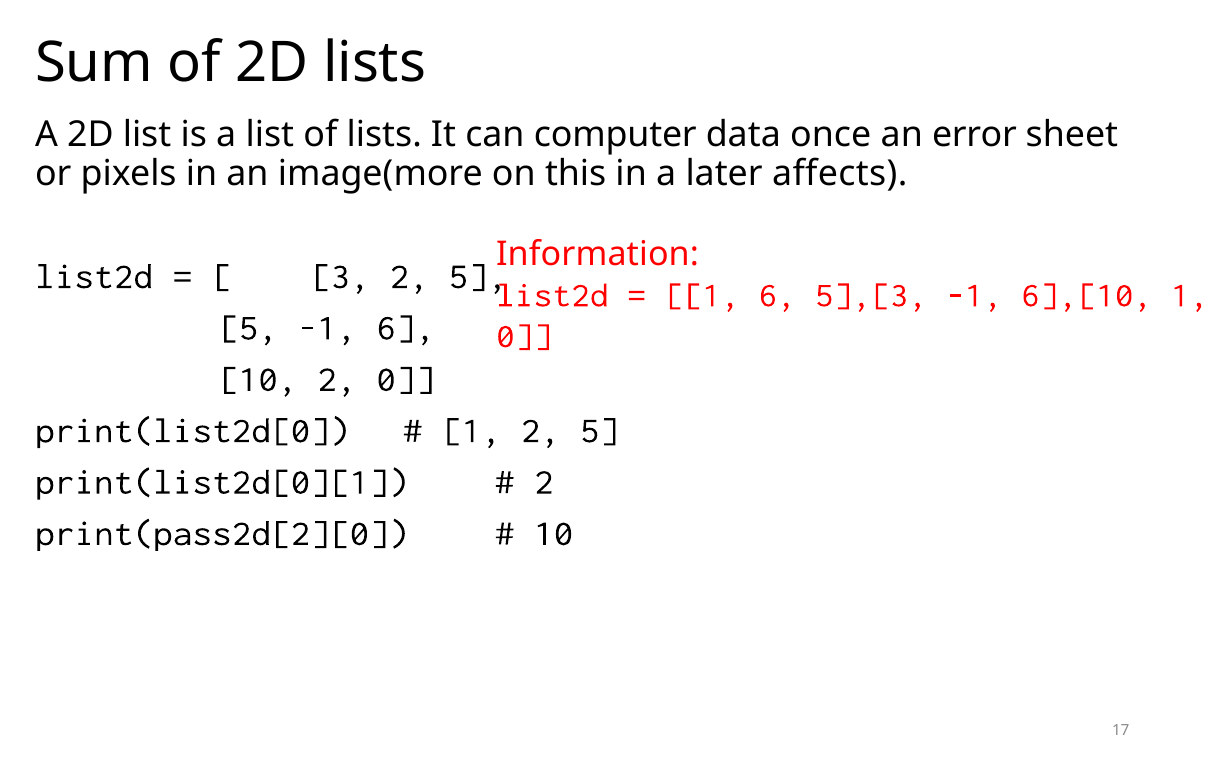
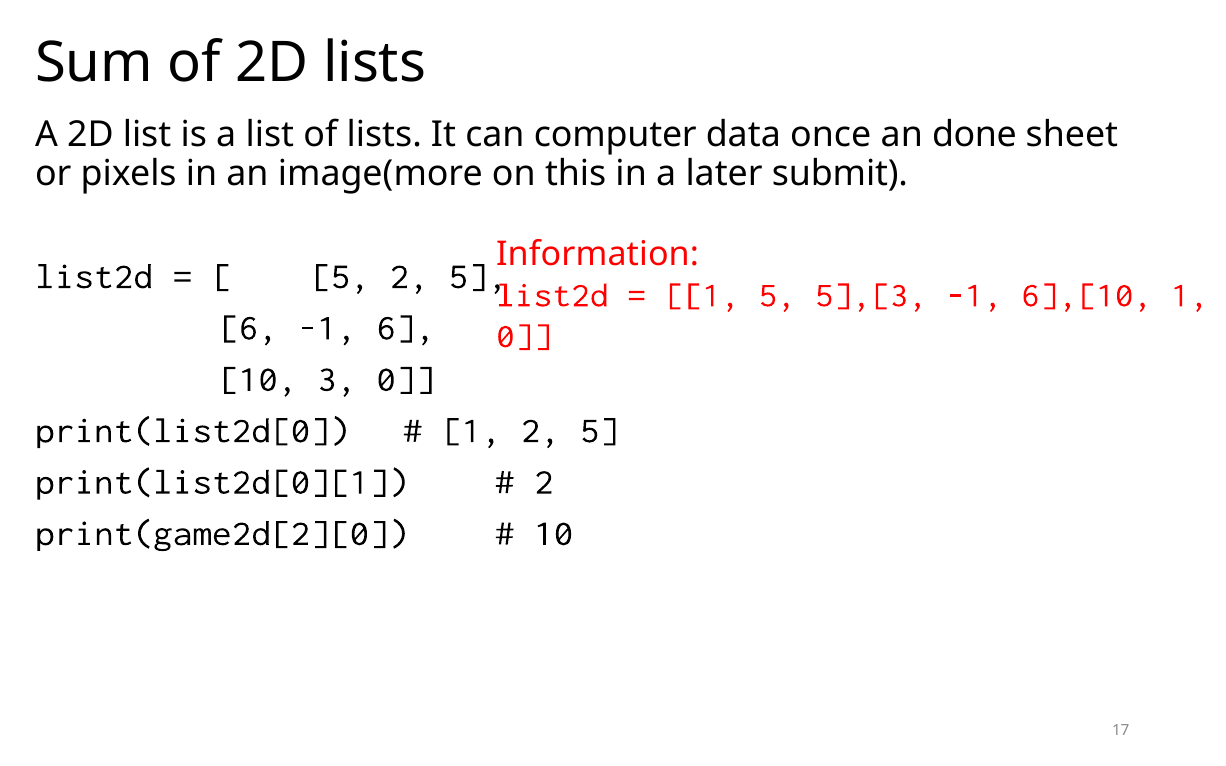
error: error -> done
affects: affects -> submit
3 at (340, 276): 3 -> 5
1 6: 6 -> 5
5 at (248, 328): 5 -> 6
10 2: 2 -> 3
print(pass2d[2][0: print(pass2d[2][0 -> print(game2d[2][0
